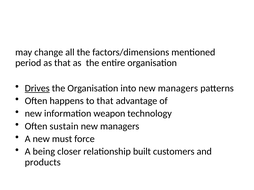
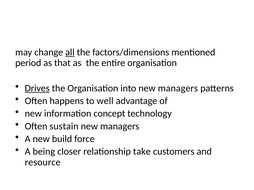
all underline: none -> present
to that: that -> well
weapon: weapon -> concept
must: must -> build
built: built -> take
products: products -> resource
